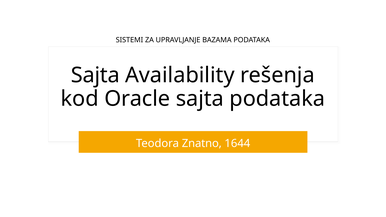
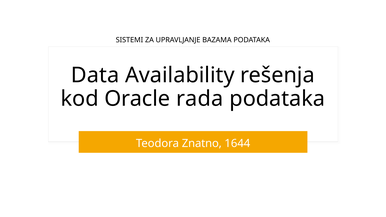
Sajta at (95, 75): Sajta -> Data
Oracle sajta: sajta -> rada
